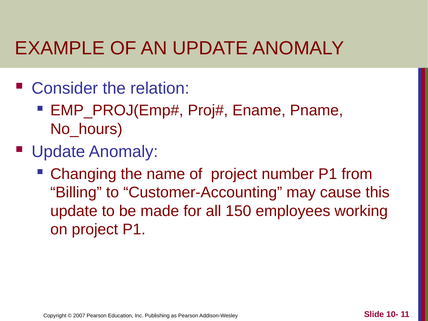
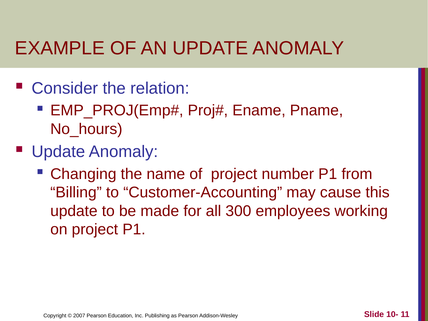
150: 150 -> 300
